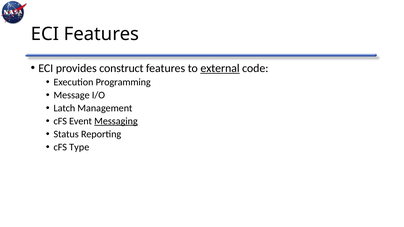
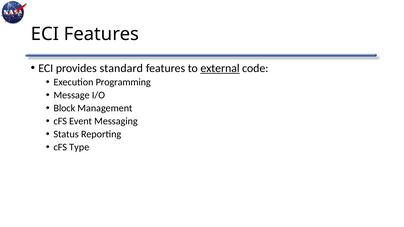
construct: construct -> standard
Latch: Latch -> Block
Messaging underline: present -> none
